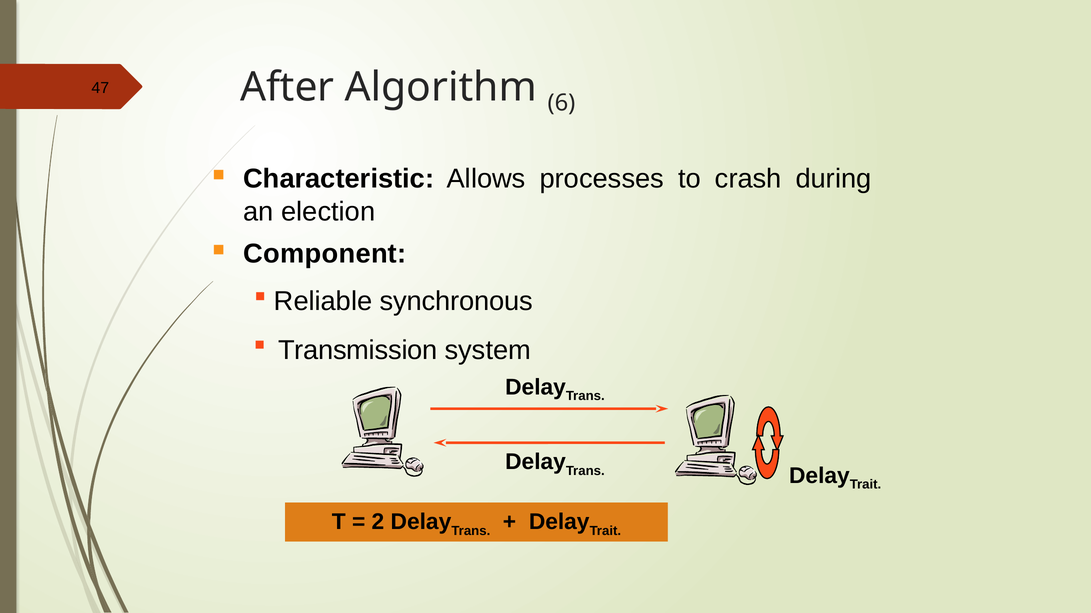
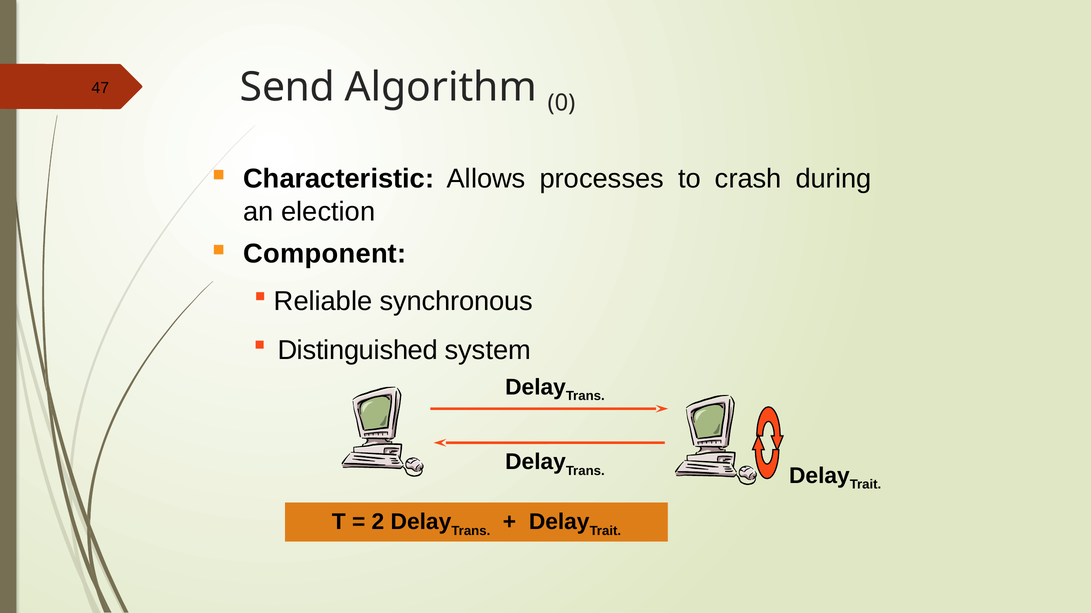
After: After -> Send
6: 6 -> 0
Transmission: Transmission -> Distinguished
